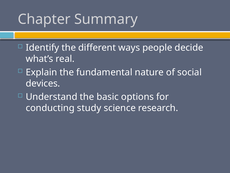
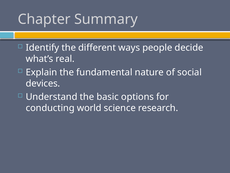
study: study -> world
